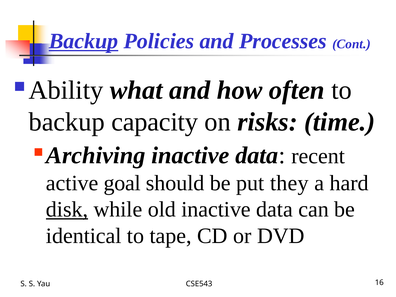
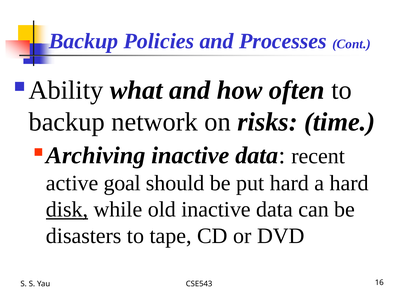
Backup at (83, 41) underline: present -> none
capacity: capacity -> network
put they: they -> hard
identical: identical -> disasters
